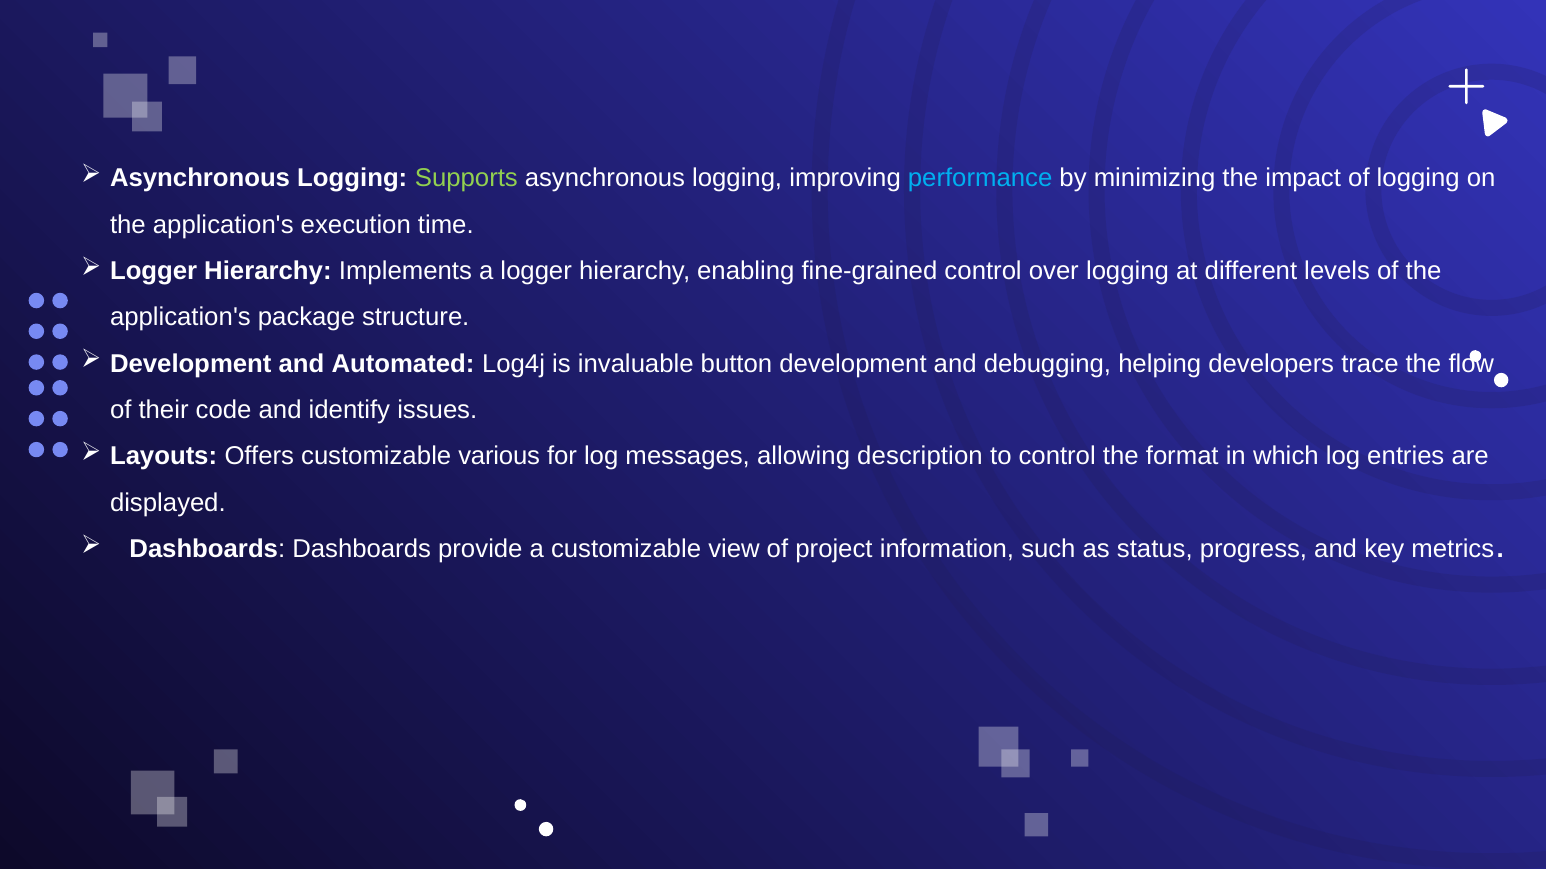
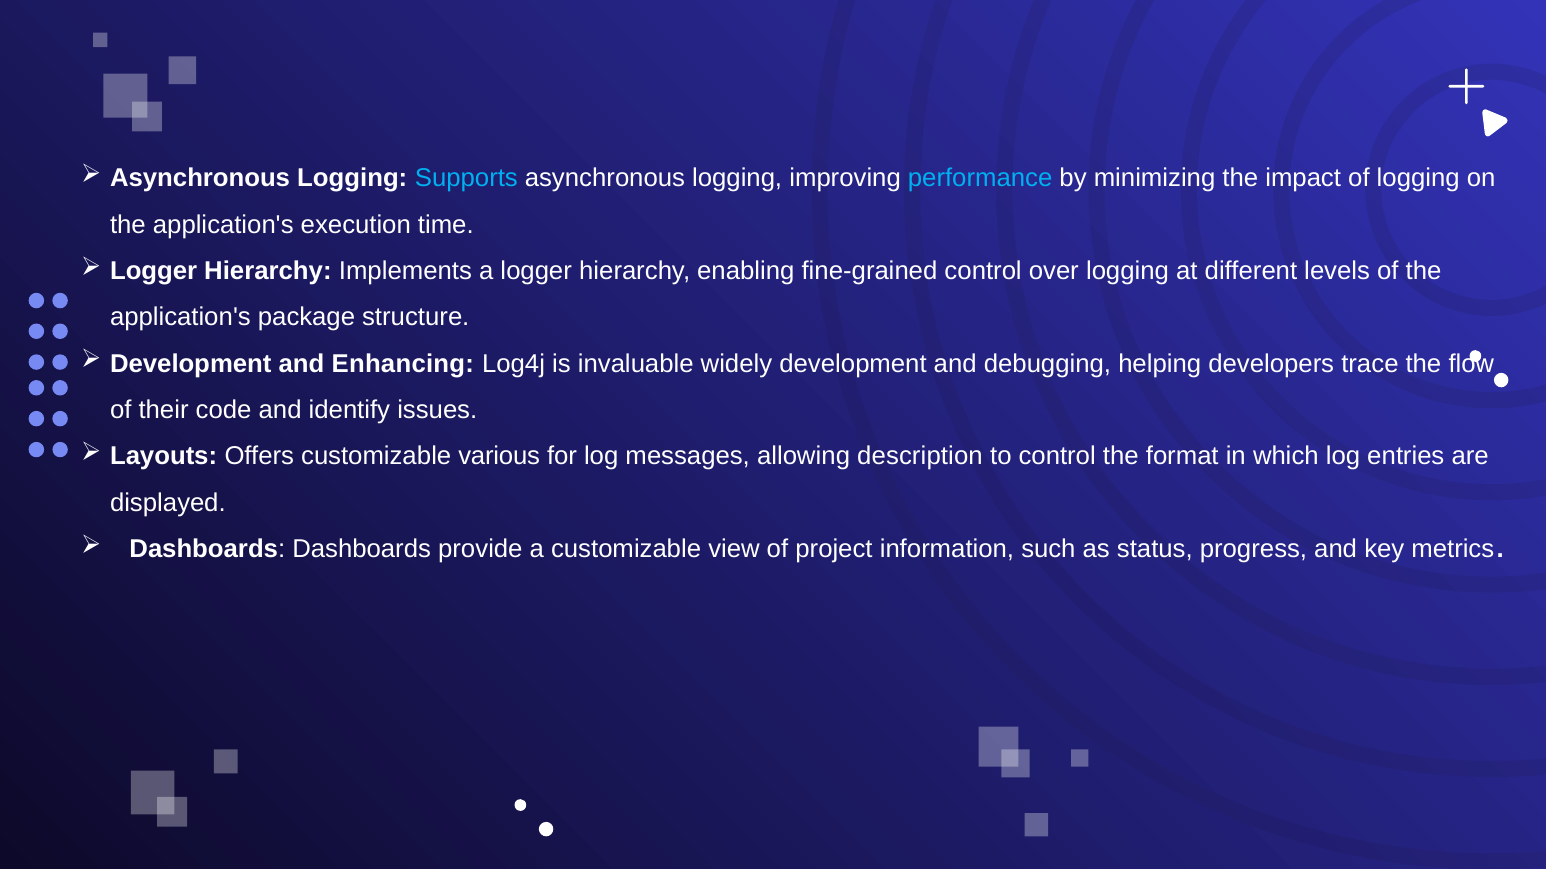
Supports colour: light green -> light blue
Automated: Automated -> Enhancing
button: button -> widely
